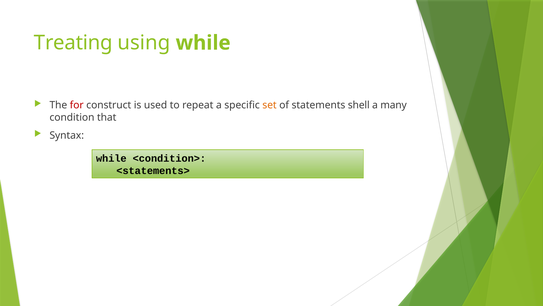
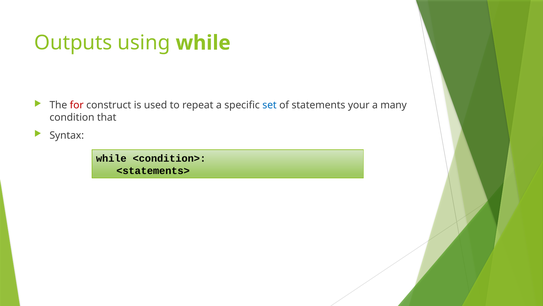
Treating: Treating -> Outputs
set colour: orange -> blue
shell: shell -> your
